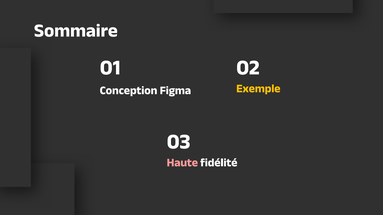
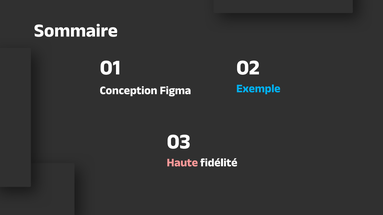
Exemple colour: yellow -> light blue
